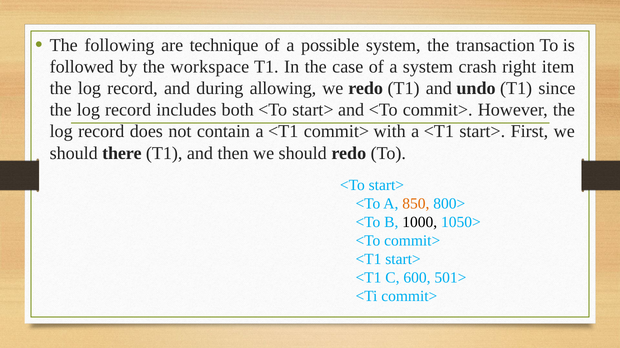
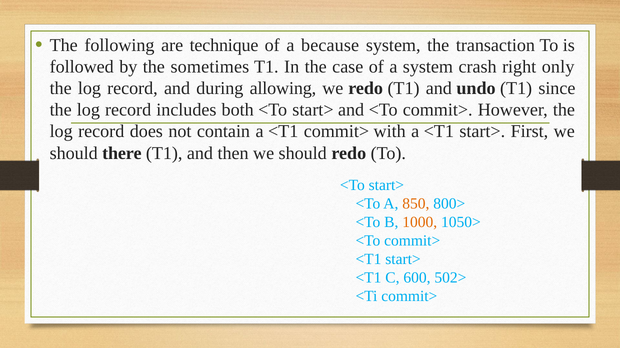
possible: possible -> because
workspace: workspace -> sometimes
item: item -> only
1000 colour: black -> orange
501>: 501> -> 502>
